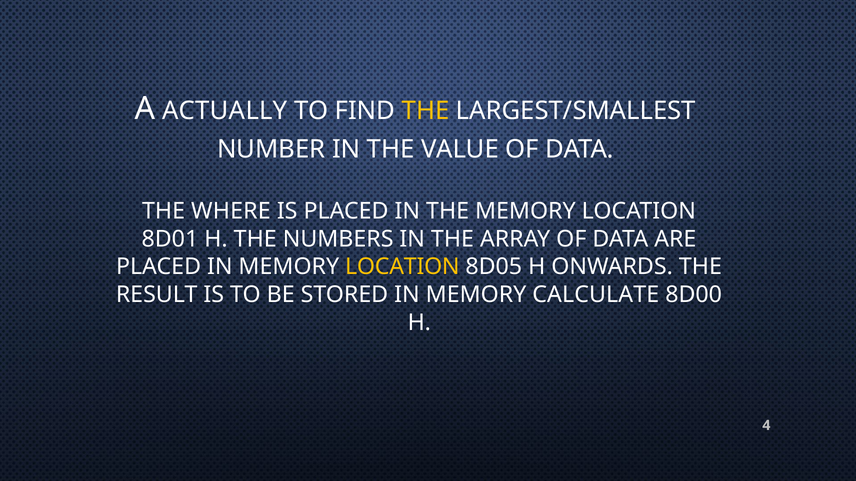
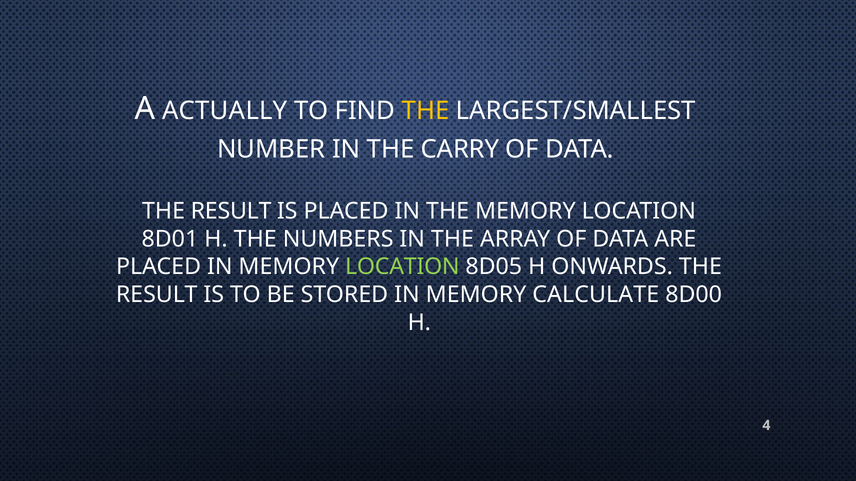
VALUE: VALUE -> CARRY
WHERE at (231, 211): WHERE -> RESULT
LOCATION at (402, 267) colour: yellow -> light green
